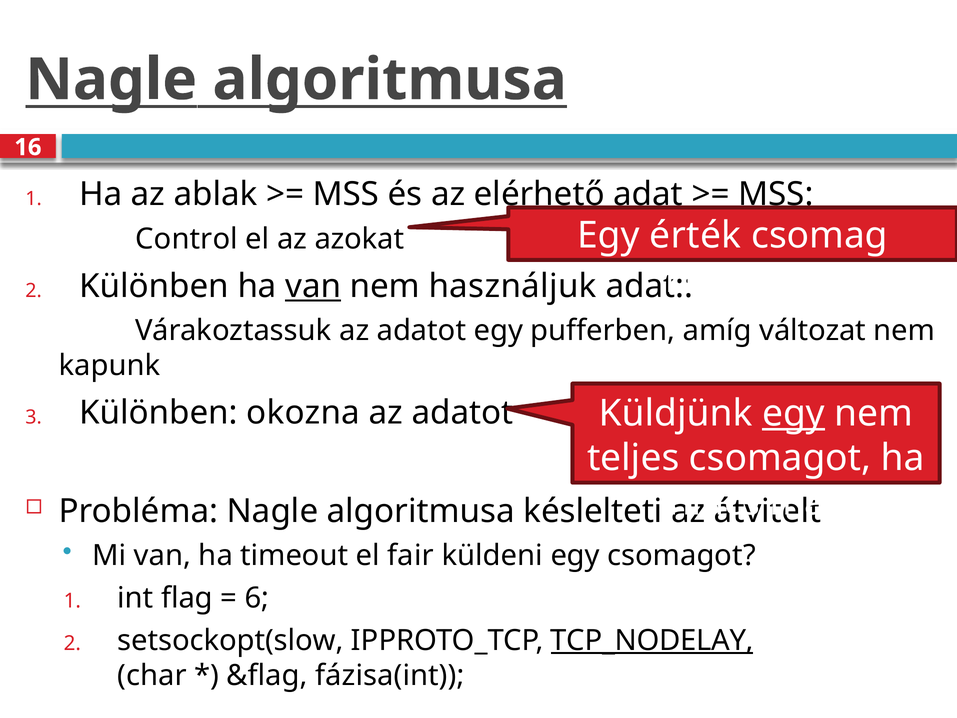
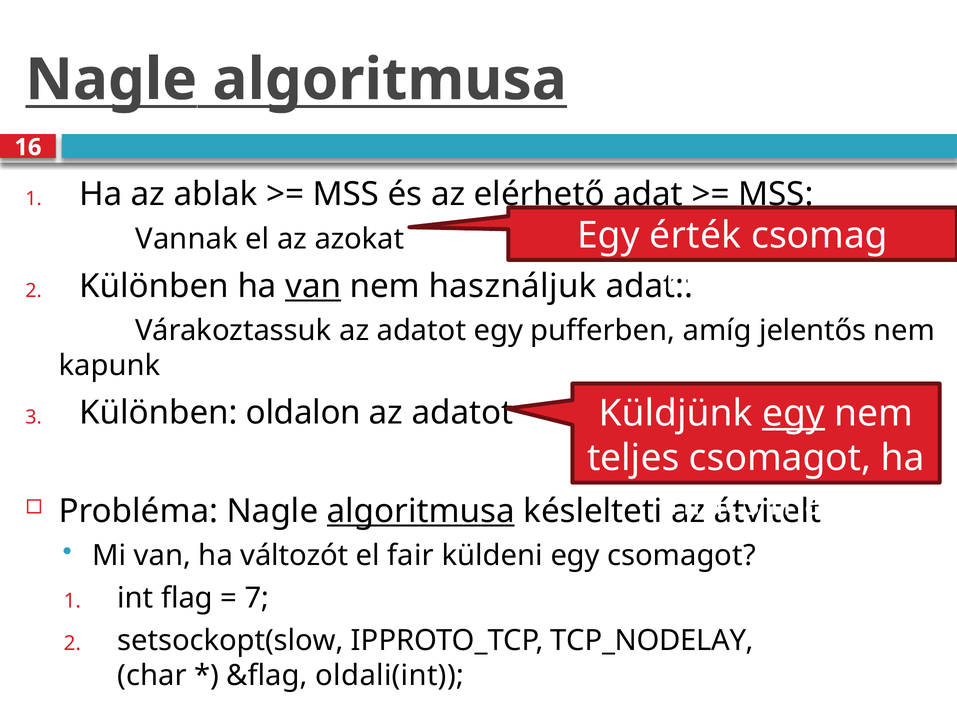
Control: Control -> Vannak
változat: változat -> jelentős
okozna: okozna -> oldalon
algoritmusa at (421, 511) underline: none -> present
timeout: timeout -> változót
6: 6 -> 7
TCP_NODELAY underline: present -> none
fázisa(int: fázisa(int -> oldali(int
